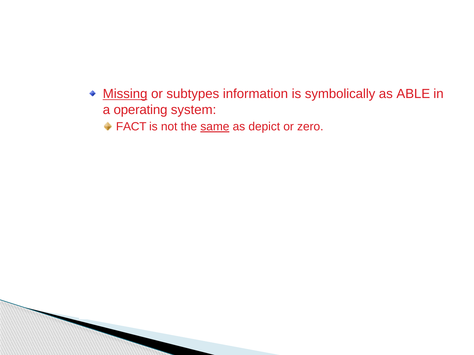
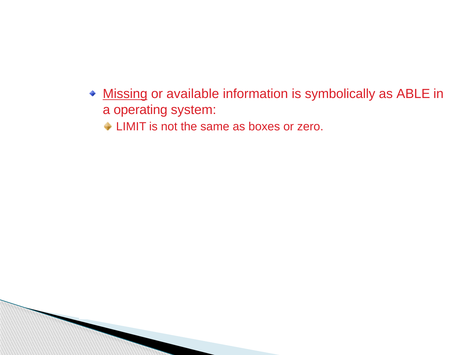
subtypes: subtypes -> available
FACT: FACT -> LIMIT
same underline: present -> none
depict: depict -> boxes
